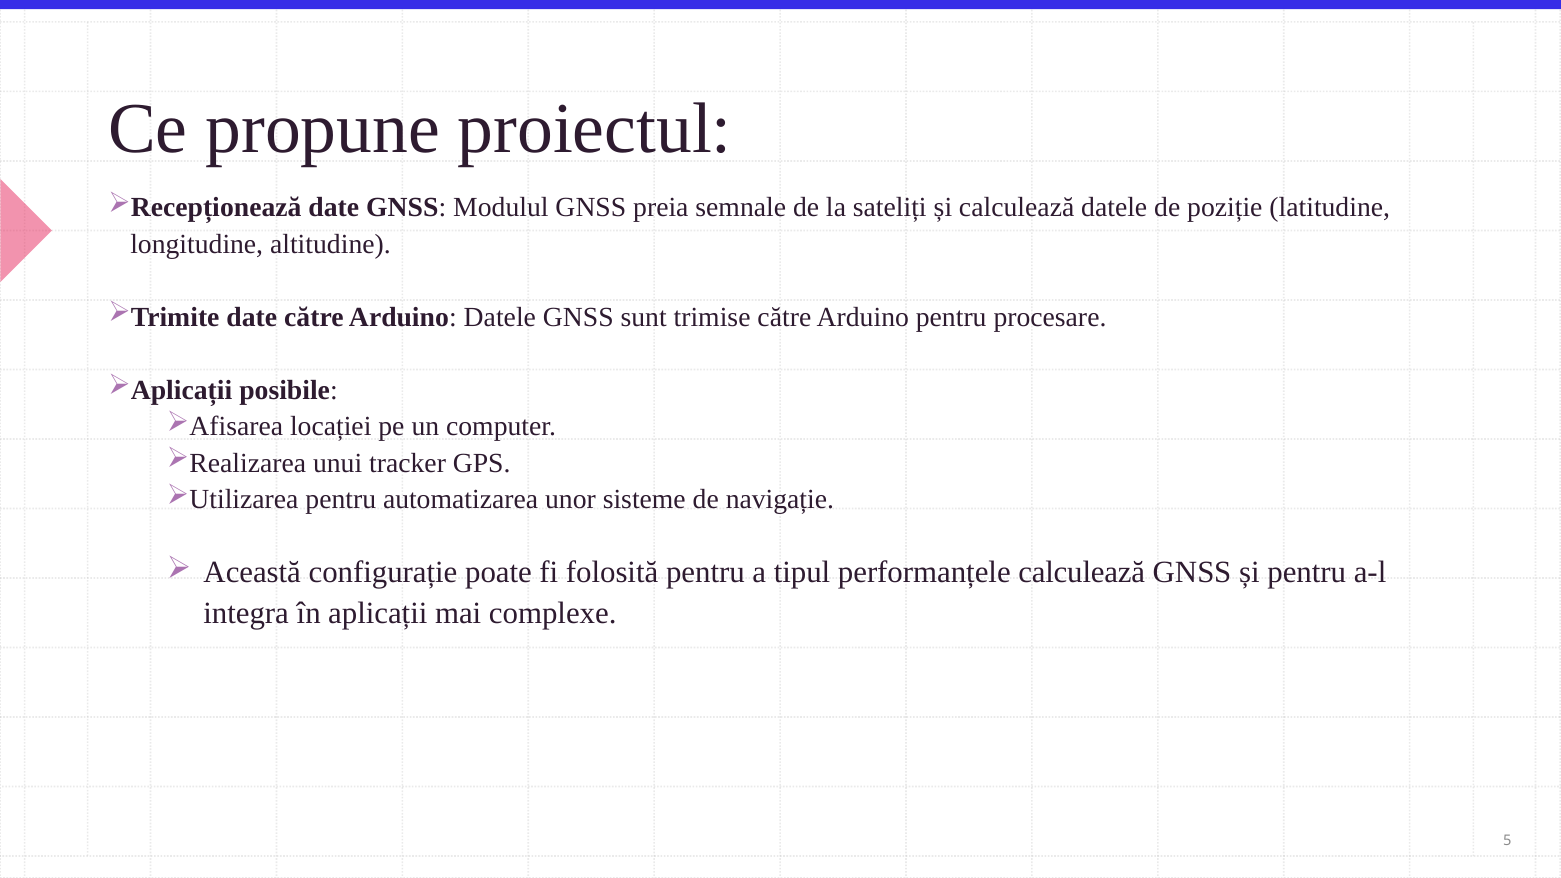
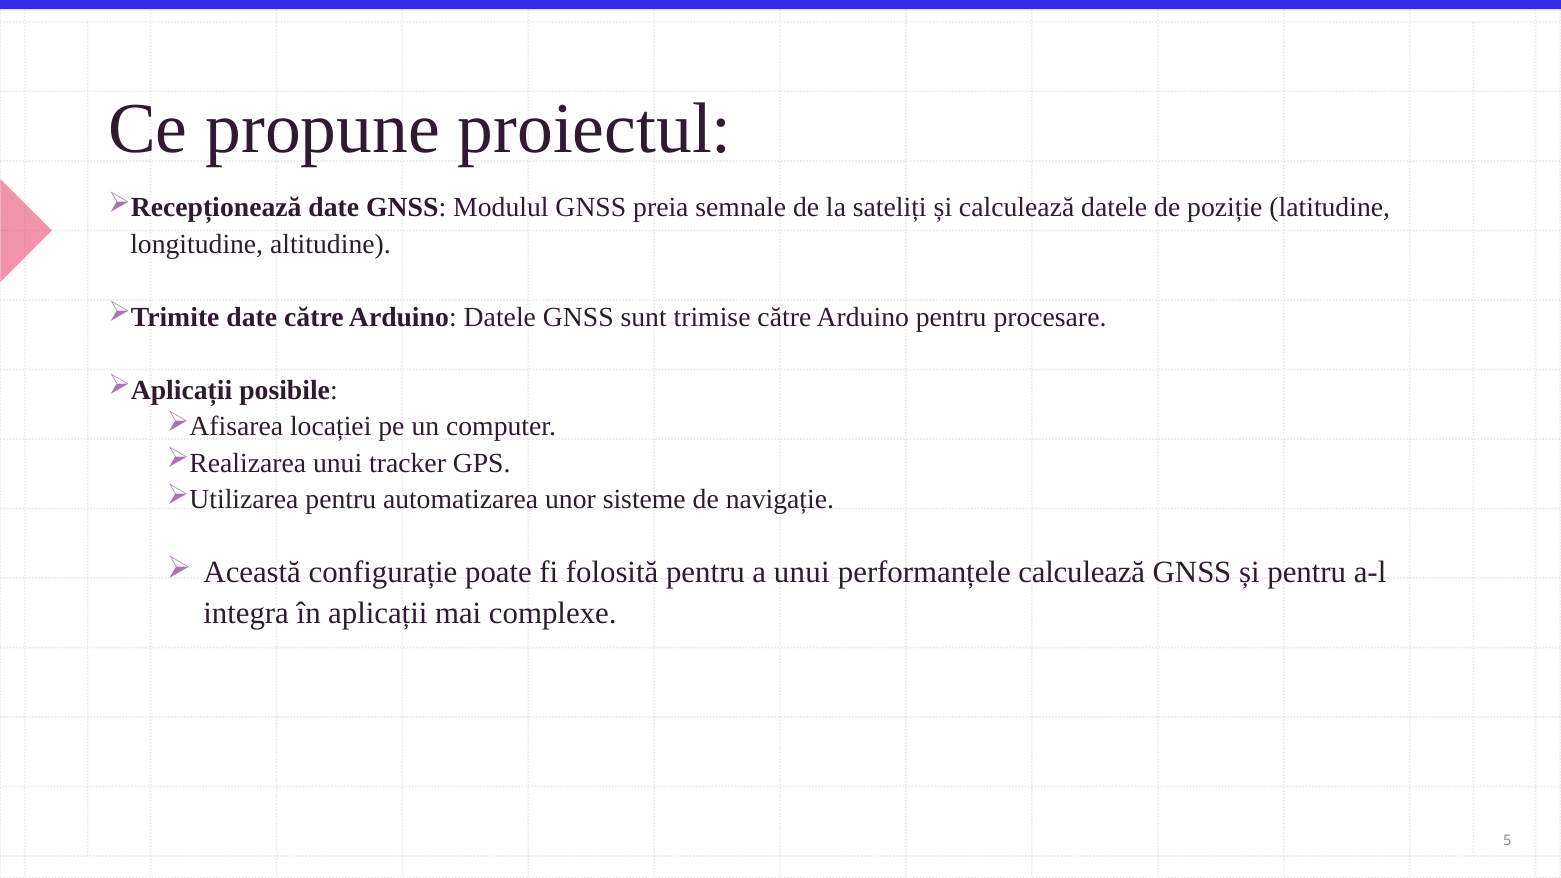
a tipul: tipul -> unui
